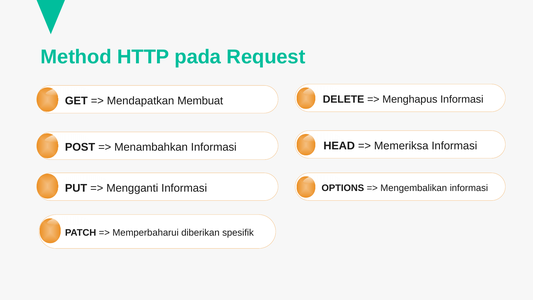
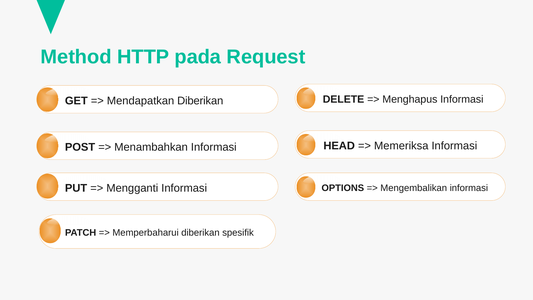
Mendapatkan Membuat: Membuat -> Diberikan
